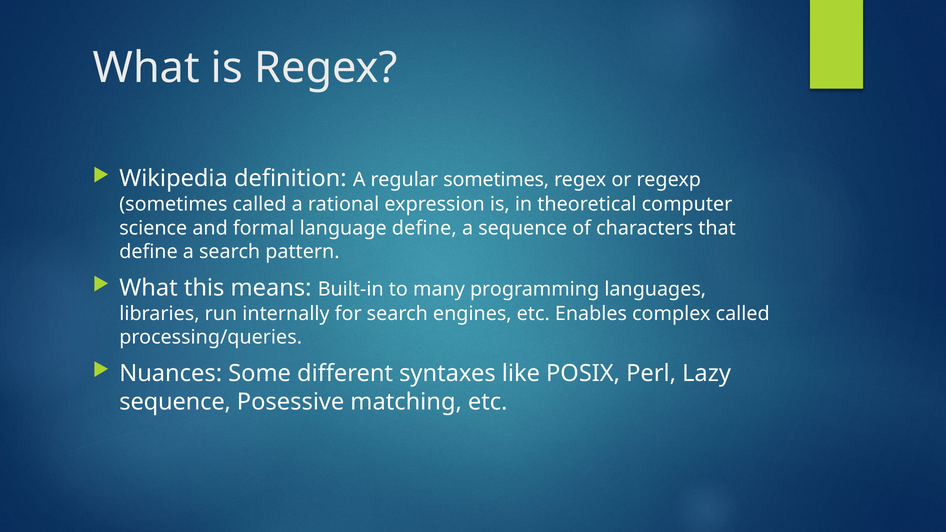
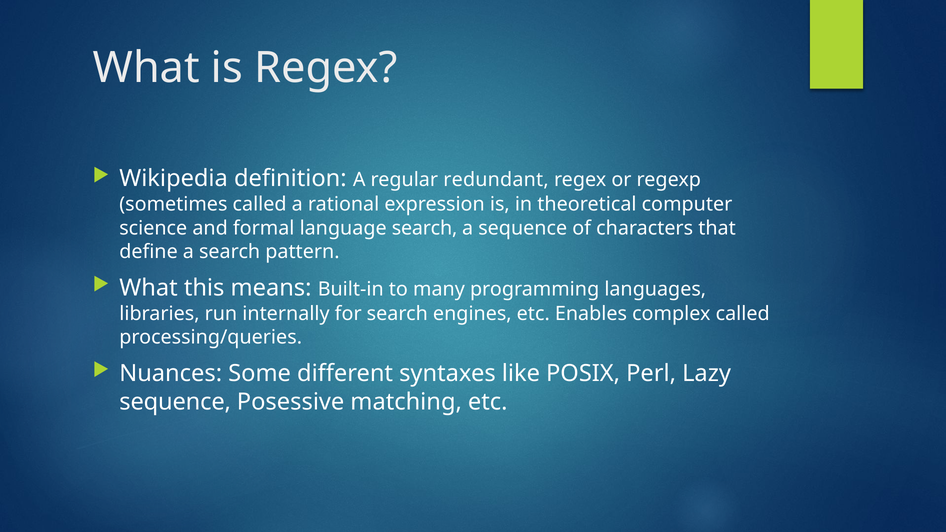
regular sometimes: sometimes -> redundant
language define: define -> search
